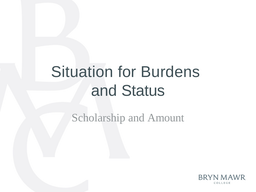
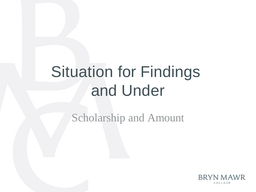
Burdens: Burdens -> Findings
Status: Status -> Under
